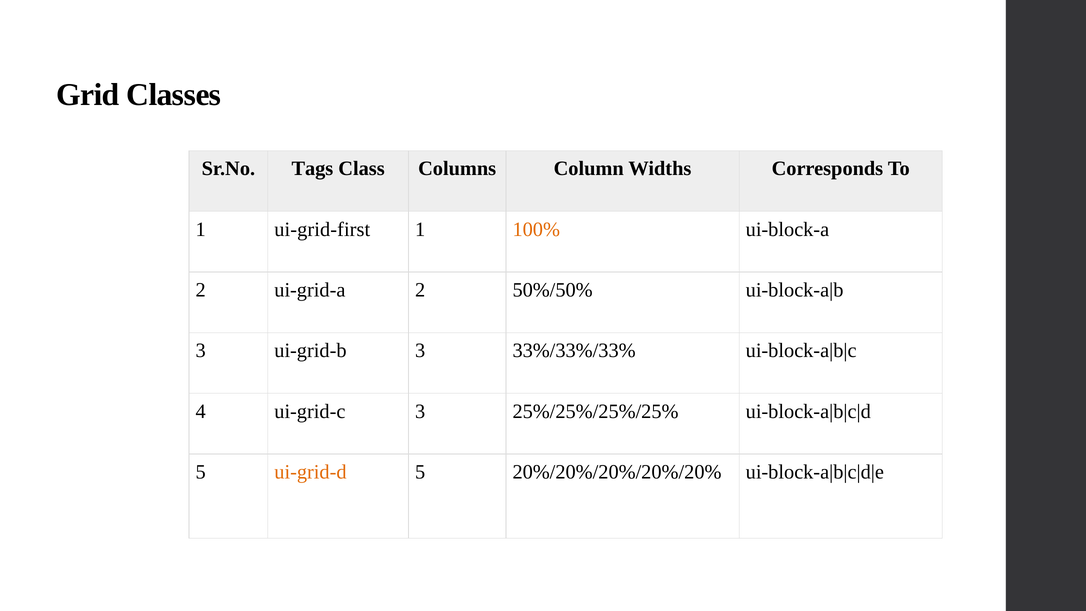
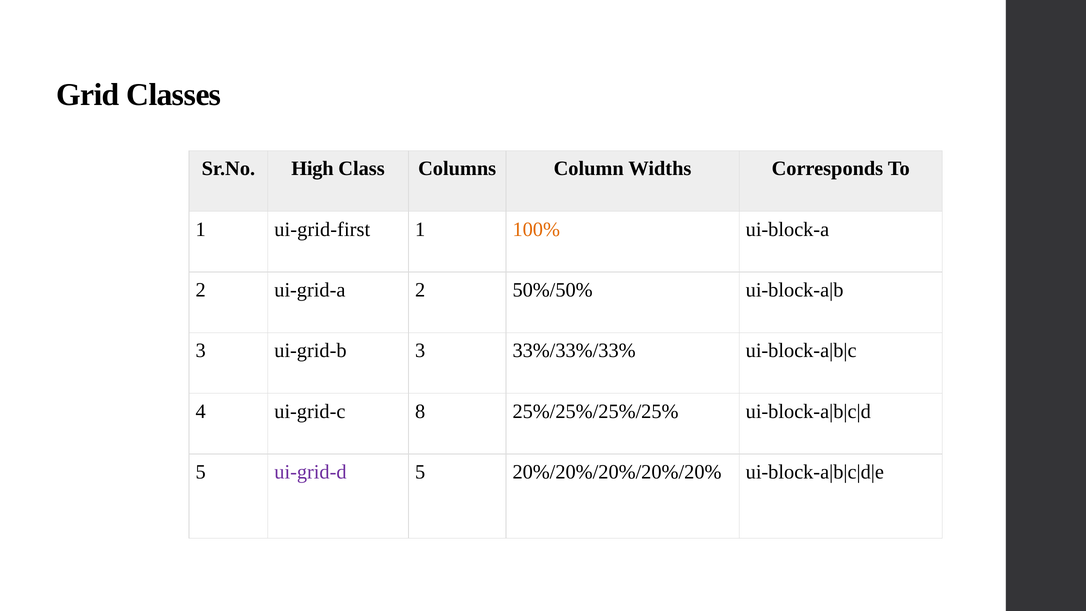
Tags: Tags -> High
ui-grid-c 3: 3 -> 8
ui-grid-d colour: orange -> purple
